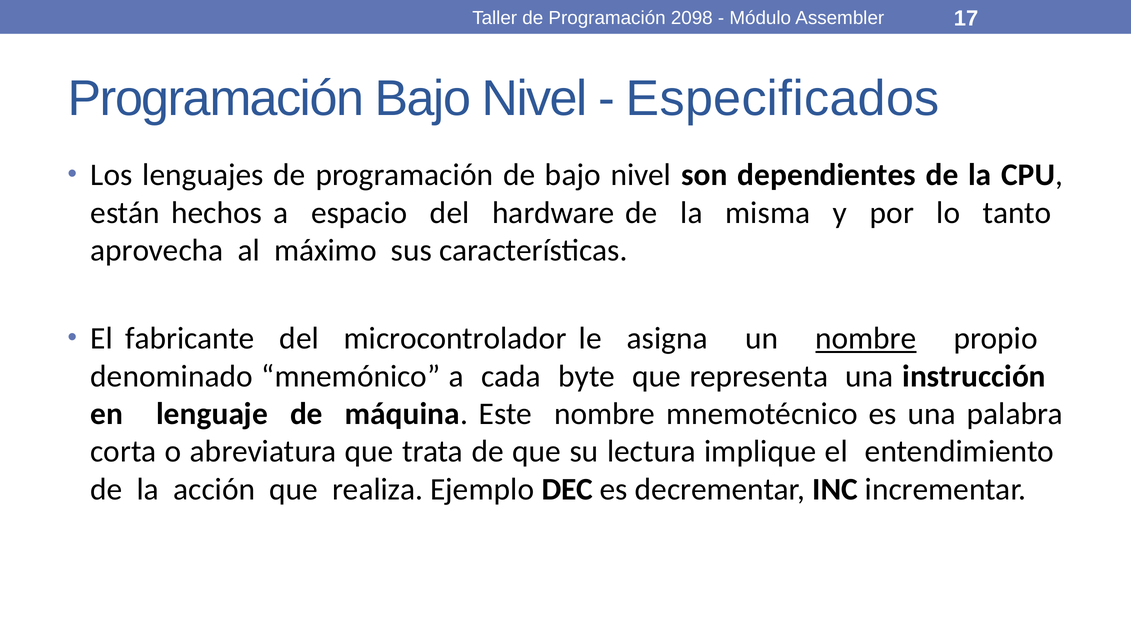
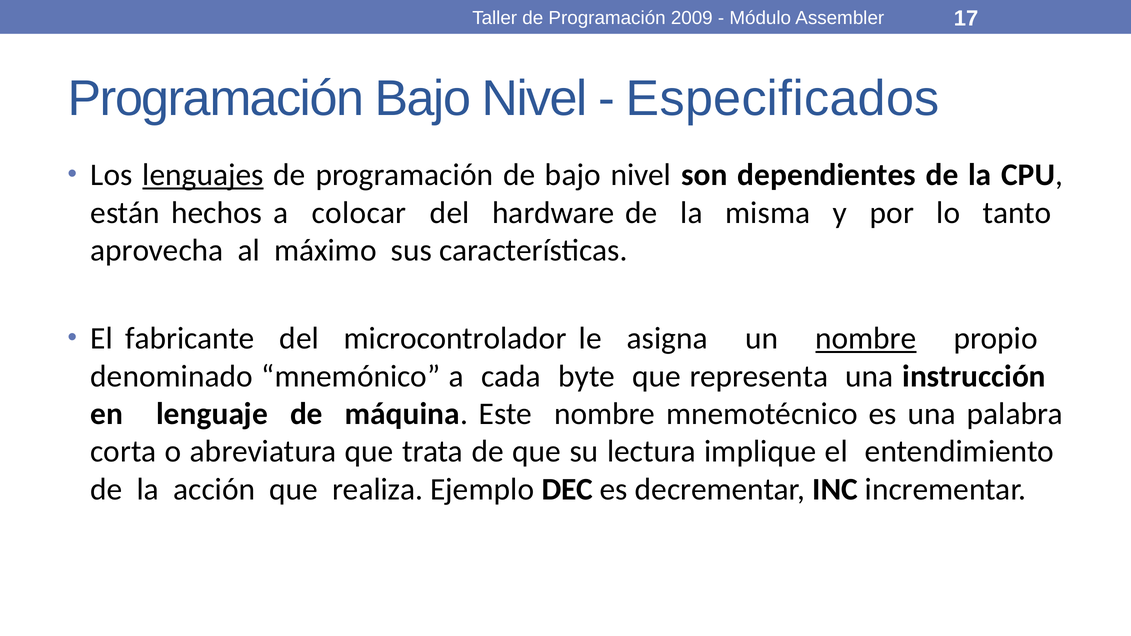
2098: 2098 -> 2009
lenguajes underline: none -> present
espacio: espacio -> colocar
